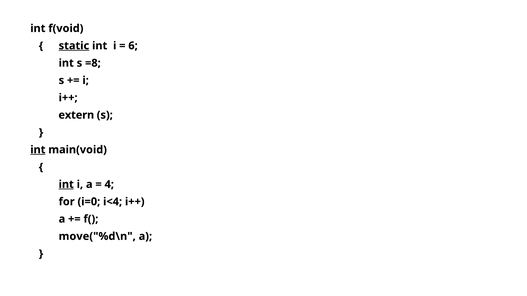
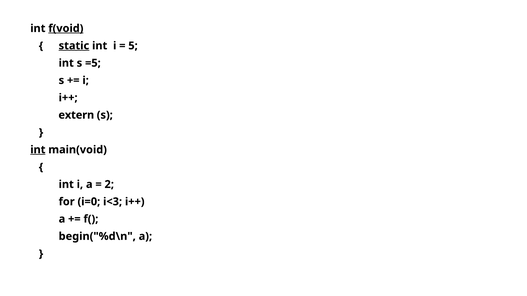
f(void underline: none -> present
6: 6 -> 5
=8: =8 -> =5
int at (66, 185) underline: present -> none
4: 4 -> 2
i<4: i<4 -> i<3
move("%d\n: move("%d\n -> begin("%d\n
